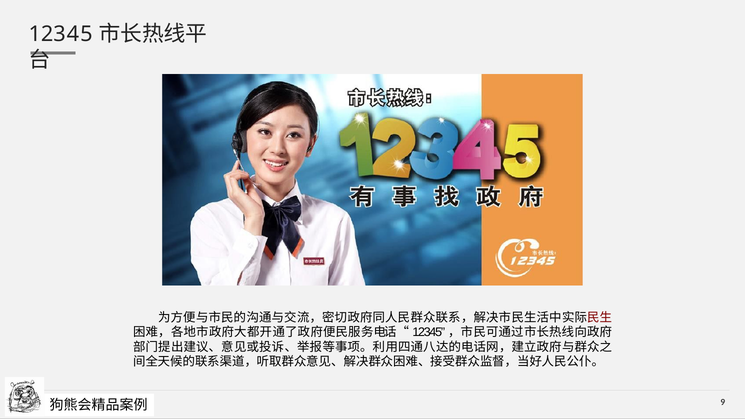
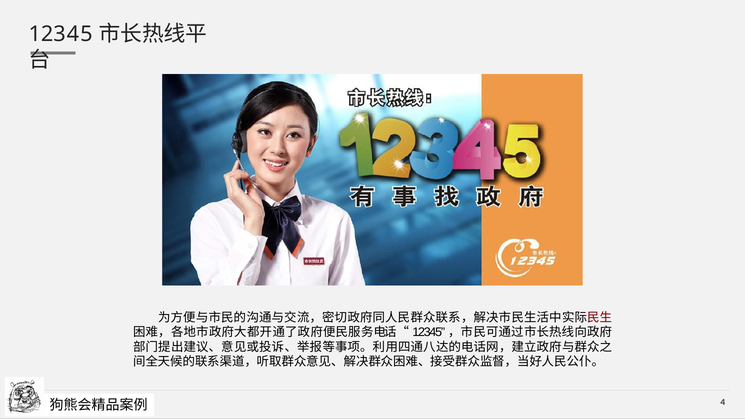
9: 9 -> 4
